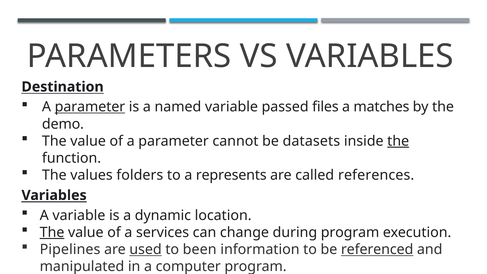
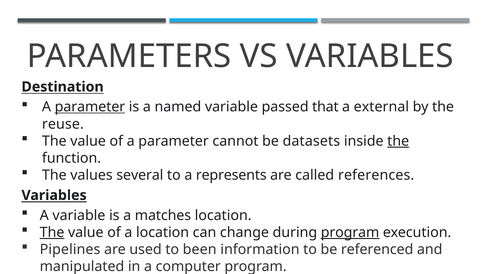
files: files -> that
matches: matches -> external
demo: demo -> reuse
folders: folders -> several
dynamic: dynamic -> matches
a services: services -> location
program at (350, 232) underline: none -> present
used underline: present -> none
referenced underline: present -> none
